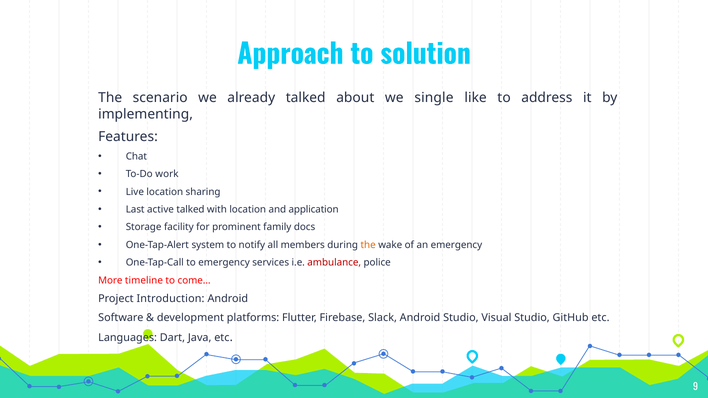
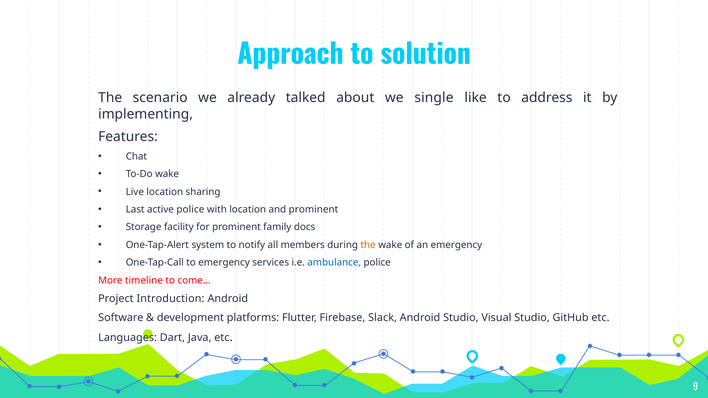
To-Do work: work -> wake
active talked: talked -> police
and application: application -> prominent
ambulance colour: red -> blue
